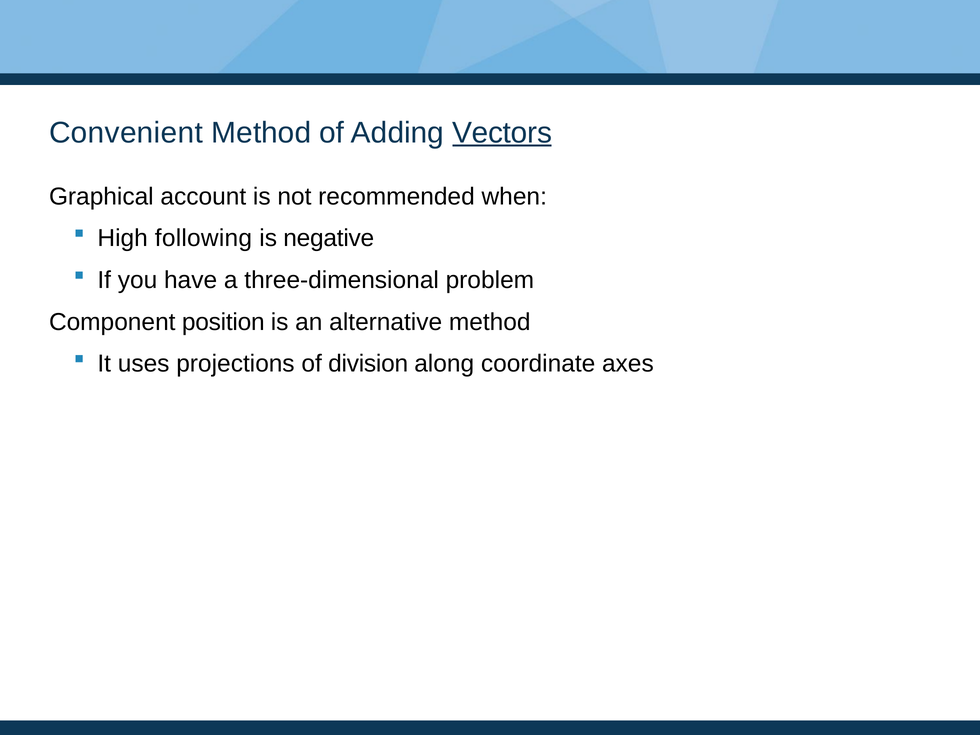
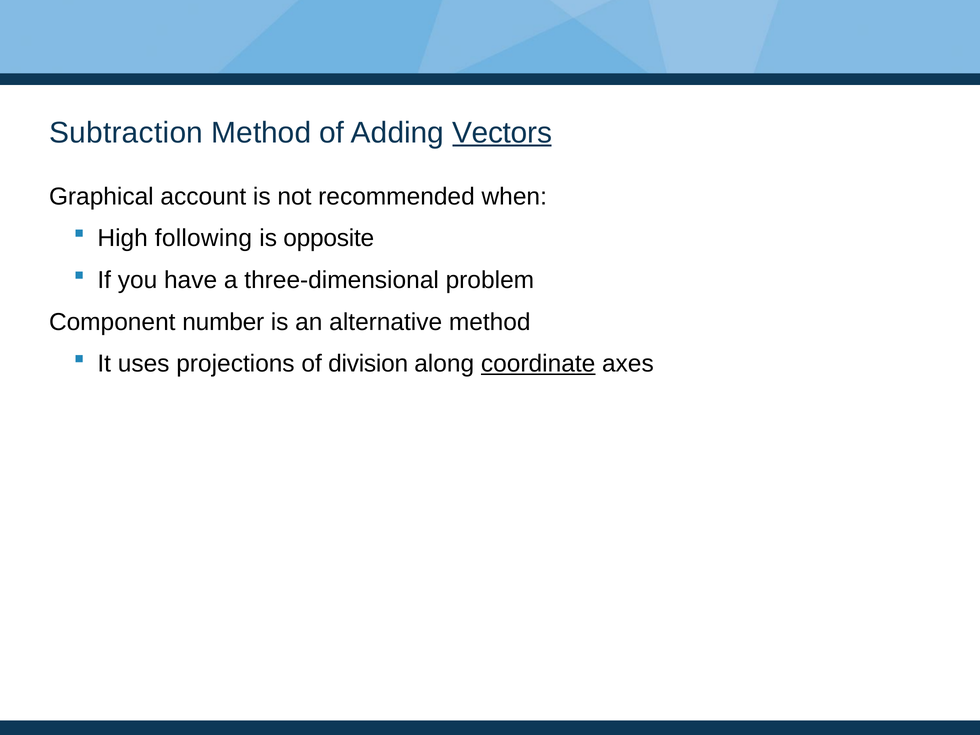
Convenient: Convenient -> Subtraction
negative: negative -> opposite
position: position -> number
coordinate underline: none -> present
